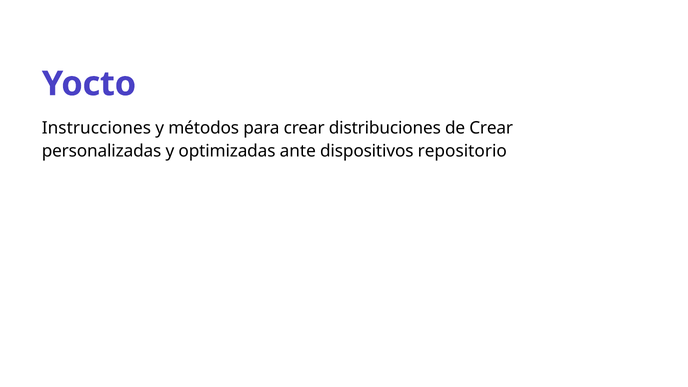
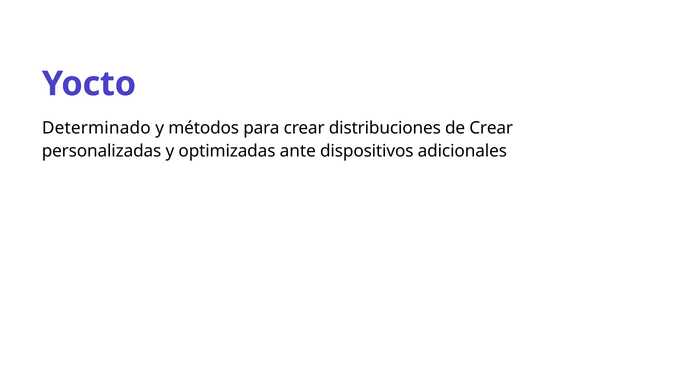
Instrucciones: Instrucciones -> Determinado
repositorio: repositorio -> adicionales
